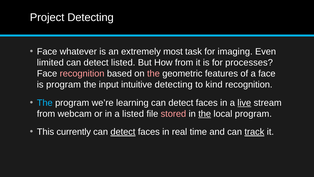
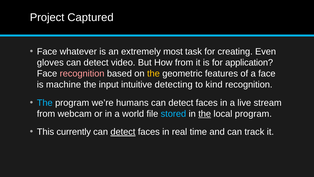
Project Detecting: Detecting -> Captured
imaging: imaging -> creating
limited: limited -> gloves
detect listed: listed -> video
processes: processes -> application
the at (153, 73) colour: pink -> yellow
is program: program -> machine
learning: learning -> humans
live underline: present -> none
a listed: listed -> world
stored colour: pink -> light blue
track underline: present -> none
